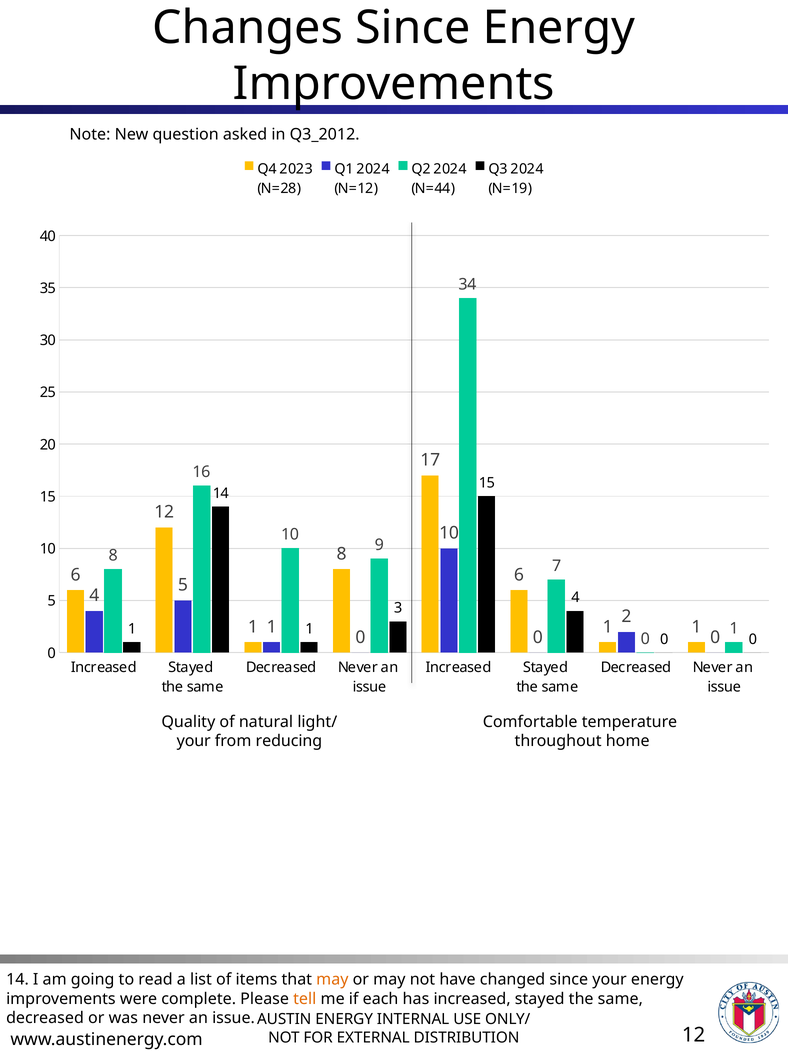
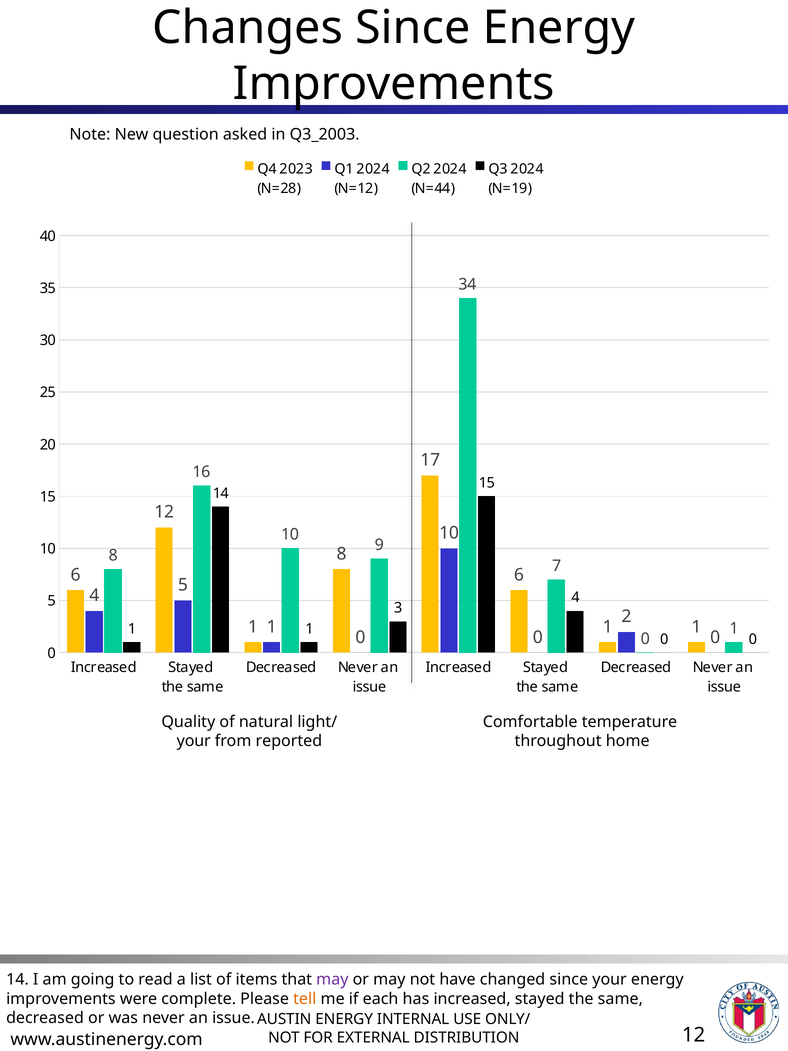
Q3_2012: Q3_2012 -> Q3_2003
reducing: reducing -> reported
may at (332, 979) colour: orange -> purple
